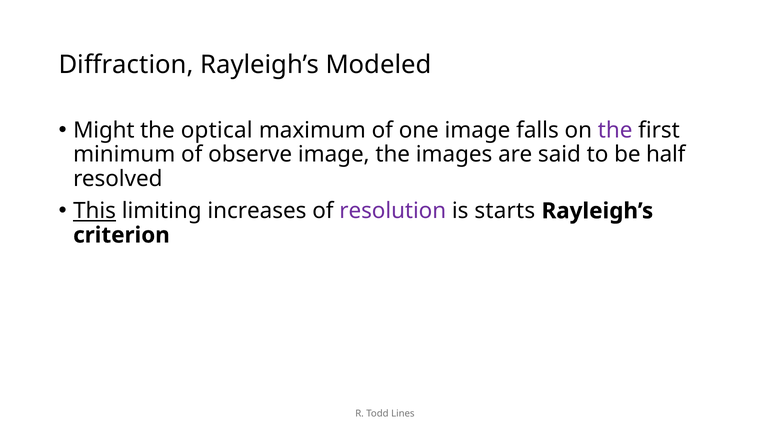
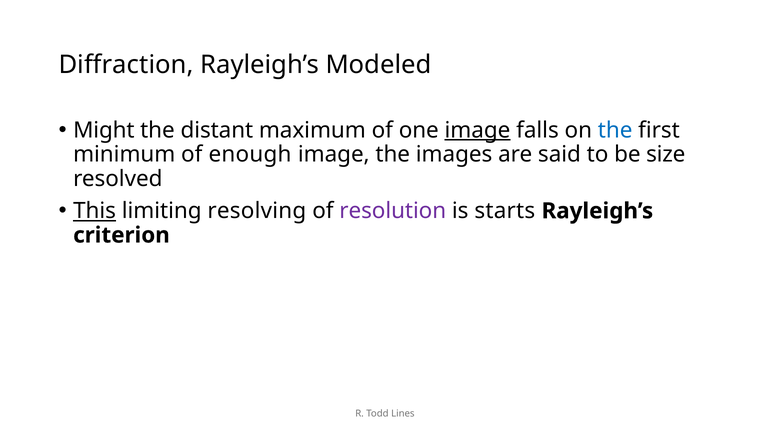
optical: optical -> distant
image at (477, 130) underline: none -> present
the at (615, 130) colour: purple -> blue
observe: observe -> enough
half: half -> size
increases: increases -> resolving
